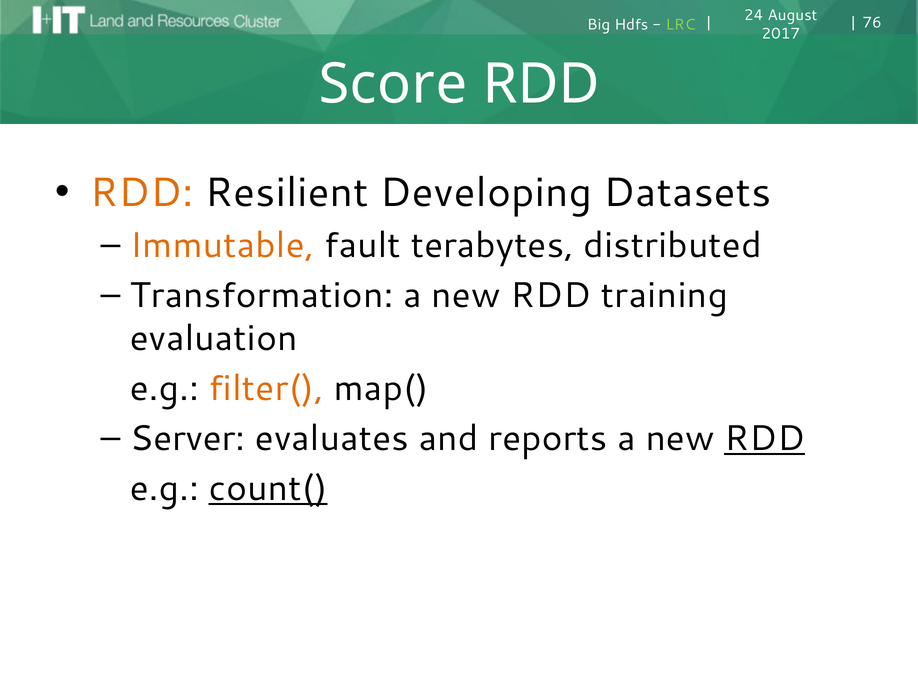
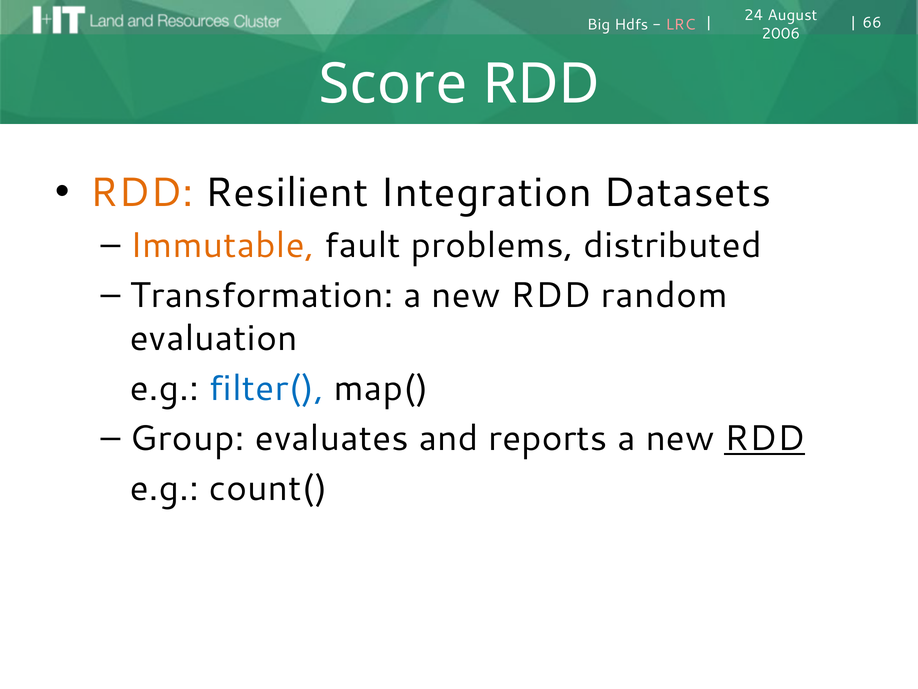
76: 76 -> 66
LRC colour: light green -> pink
2017: 2017 -> 2006
Developing: Developing -> Integration
terabytes: terabytes -> problems
training: training -> random
filter( colour: orange -> blue
Server: Server -> Group
count( underline: present -> none
